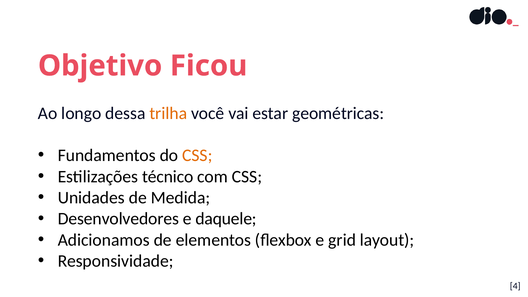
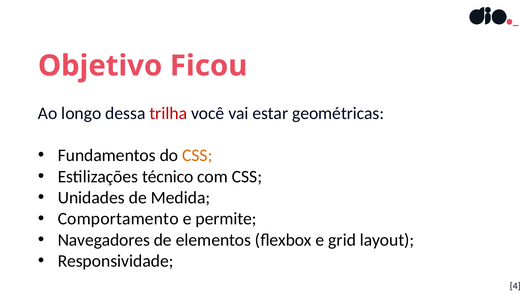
trilha colour: orange -> red
Desenvolvedores: Desenvolvedores -> Comportamento
daquele: daquele -> permite
Adicionamos: Adicionamos -> Navegadores
